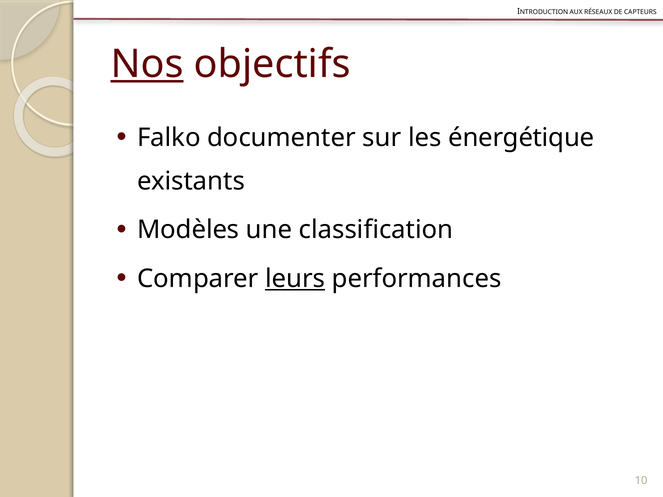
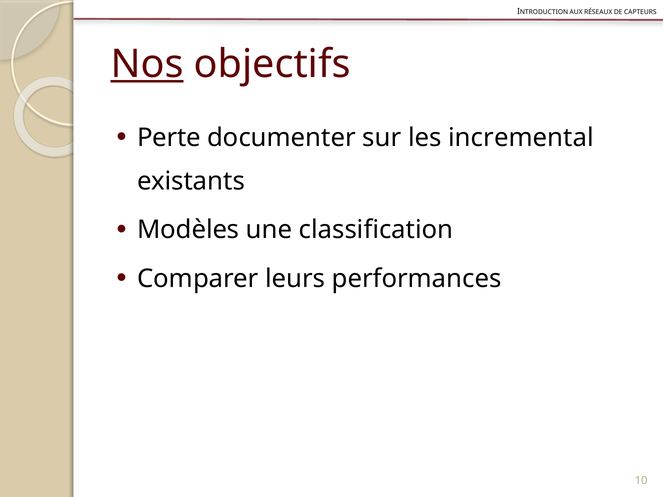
Falko: Falko -> Perte
énergétique: énergétique -> incremental
leurs underline: present -> none
